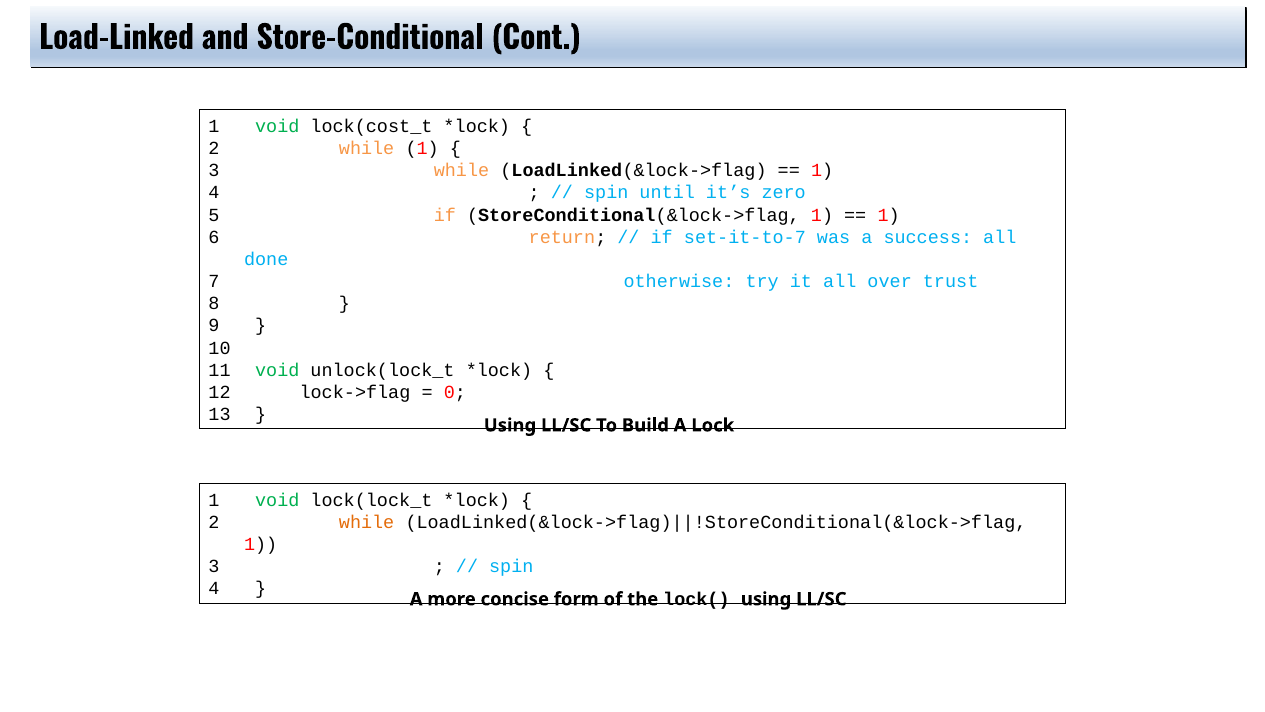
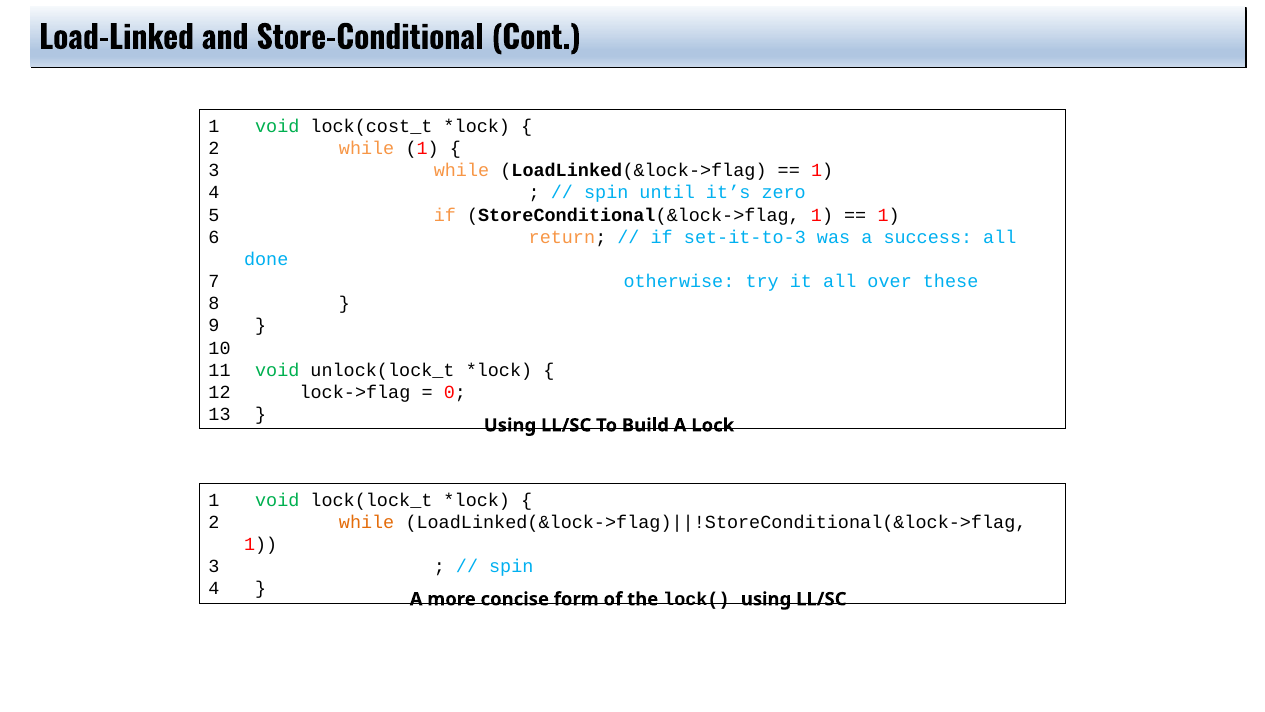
set-it-to-7: set-it-to-7 -> set-it-to-3
trust: trust -> these
